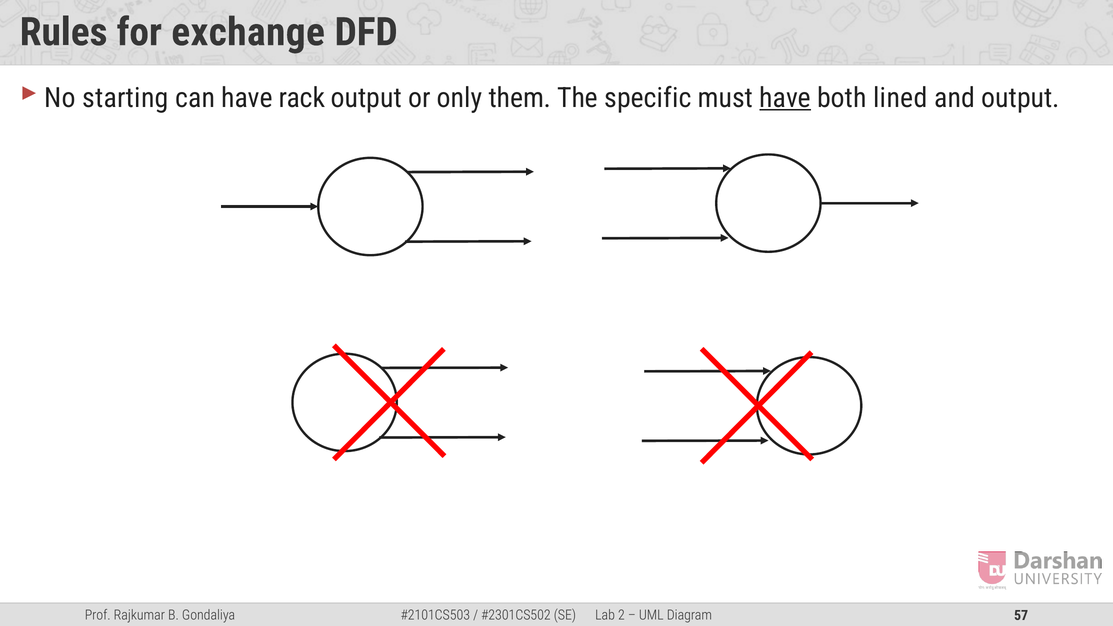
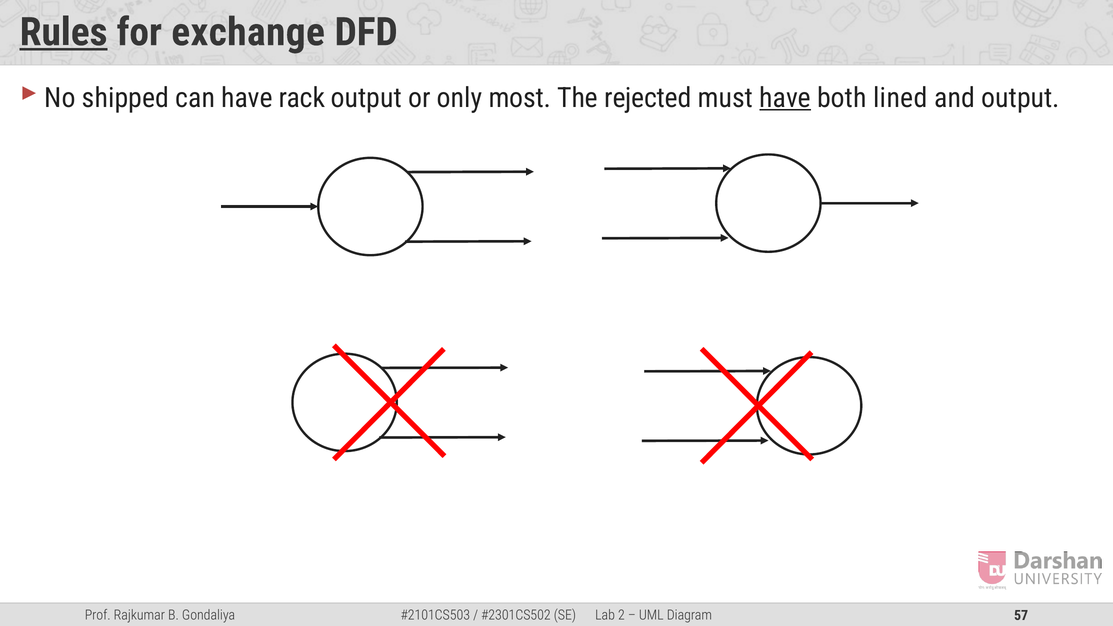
Rules underline: none -> present
starting: starting -> shipped
them: them -> most
specific: specific -> rejected
